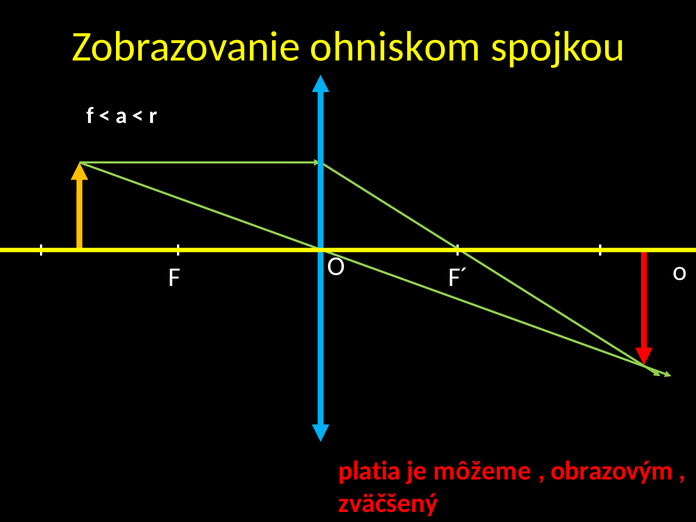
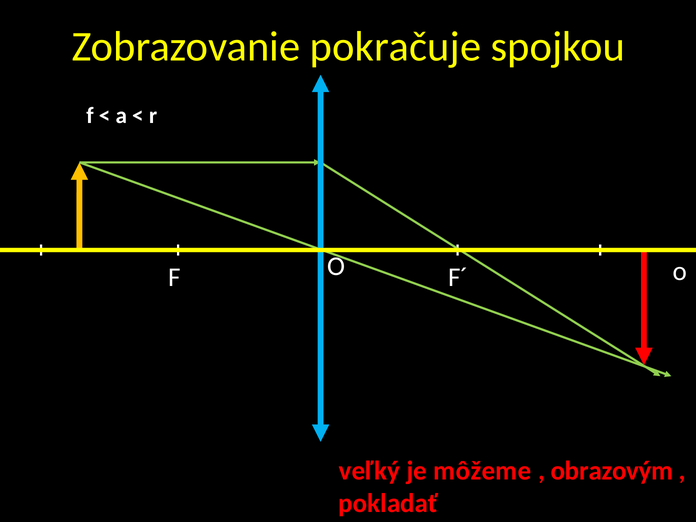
ohniskom: ohniskom -> pokračuje
platia: platia -> veľký
zväčšený: zväčšený -> pokladať
